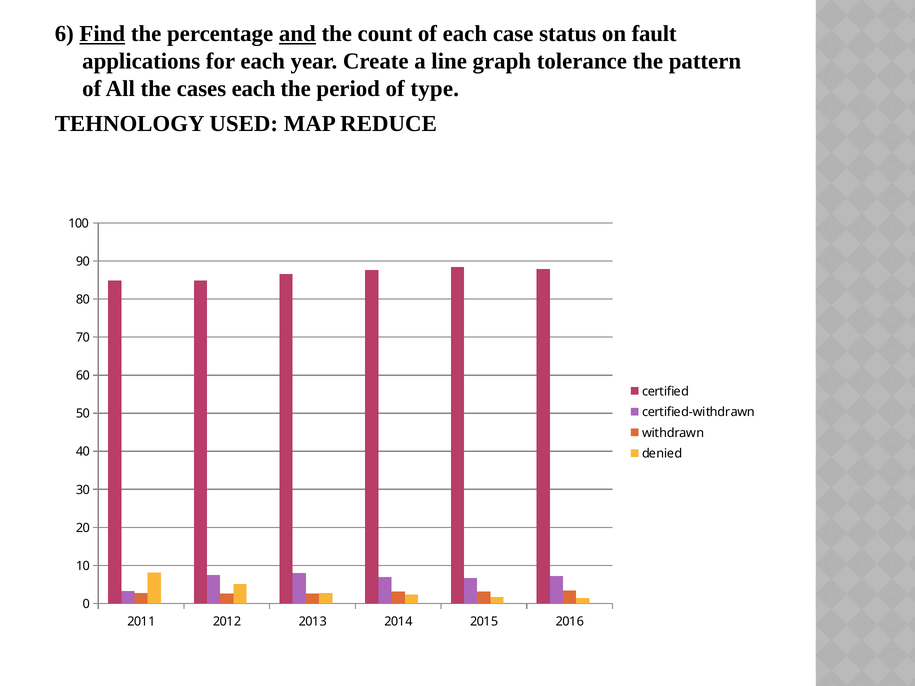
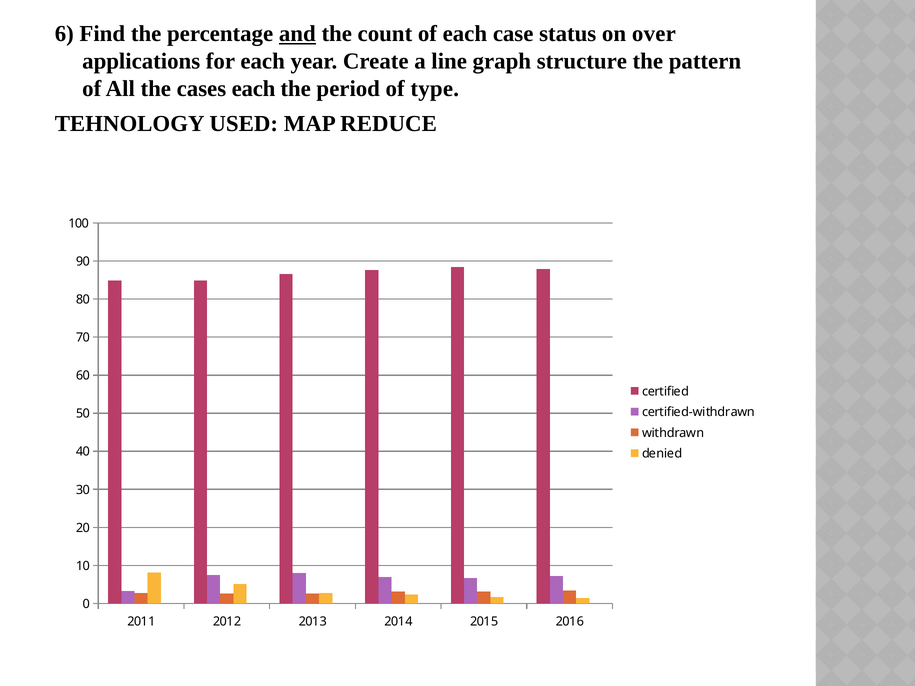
Find underline: present -> none
fault: fault -> over
tolerance: tolerance -> structure
